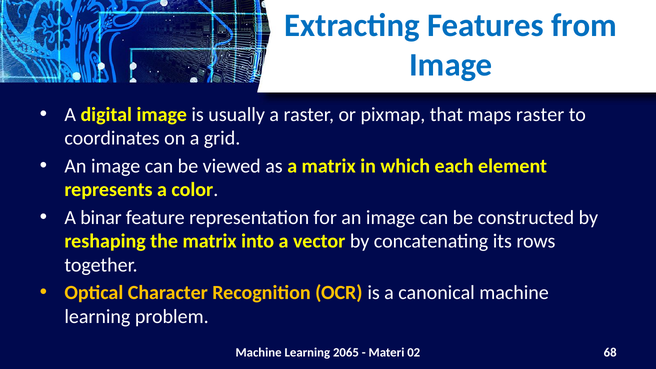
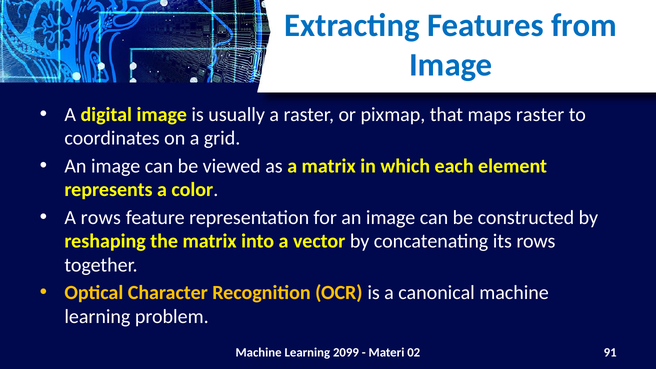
A binar: binar -> rows
2065: 2065 -> 2099
68: 68 -> 91
